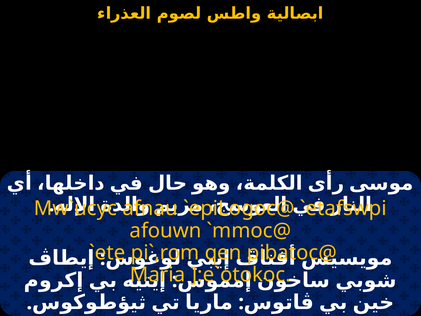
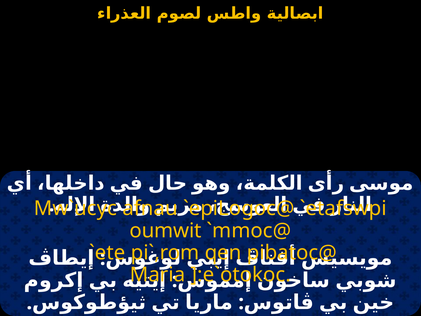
afouwn: afouwn -> oumwit
